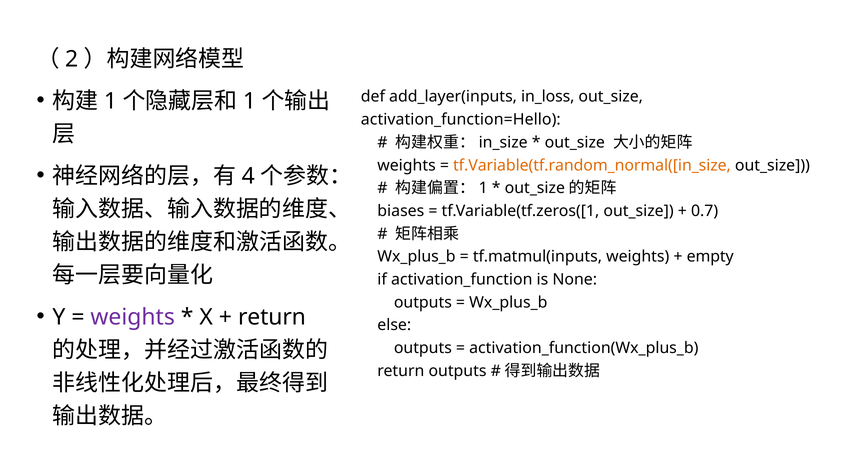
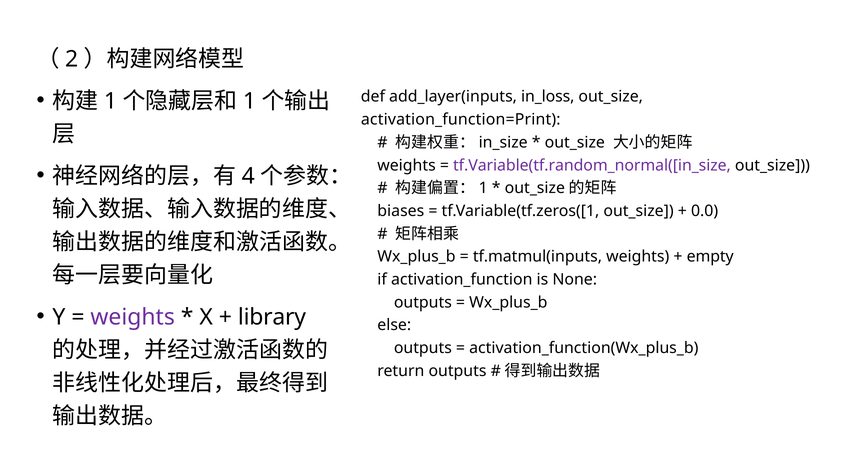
activation_function=Hello: activation_function=Hello -> activation_function=Print
tf.Variable(tf.random_normal([in_size colour: orange -> purple
0.7: 0.7 -> 0.0
return at (272, 317): return -> library
